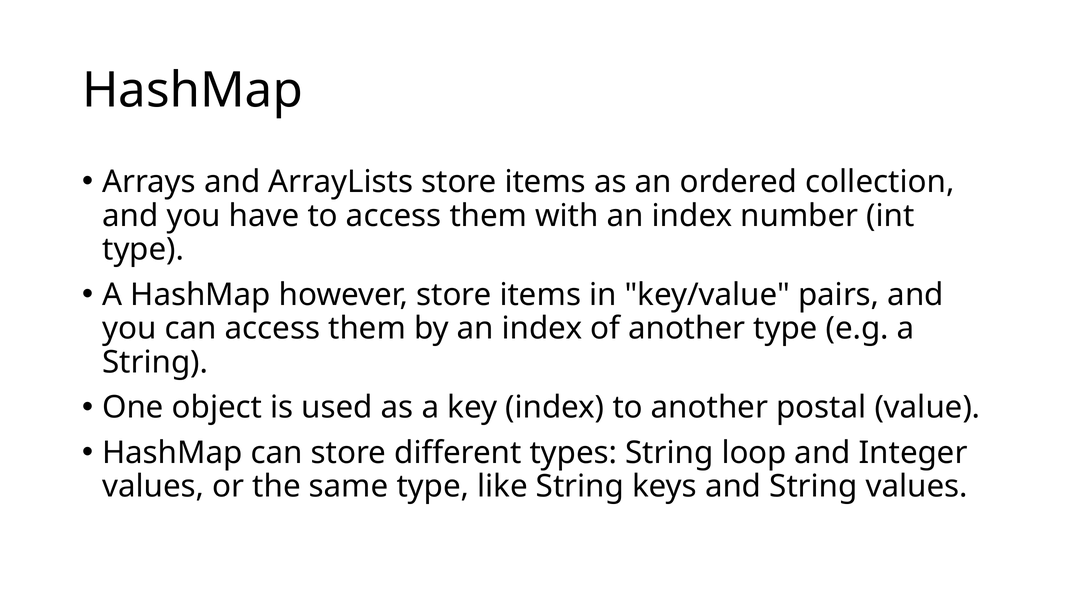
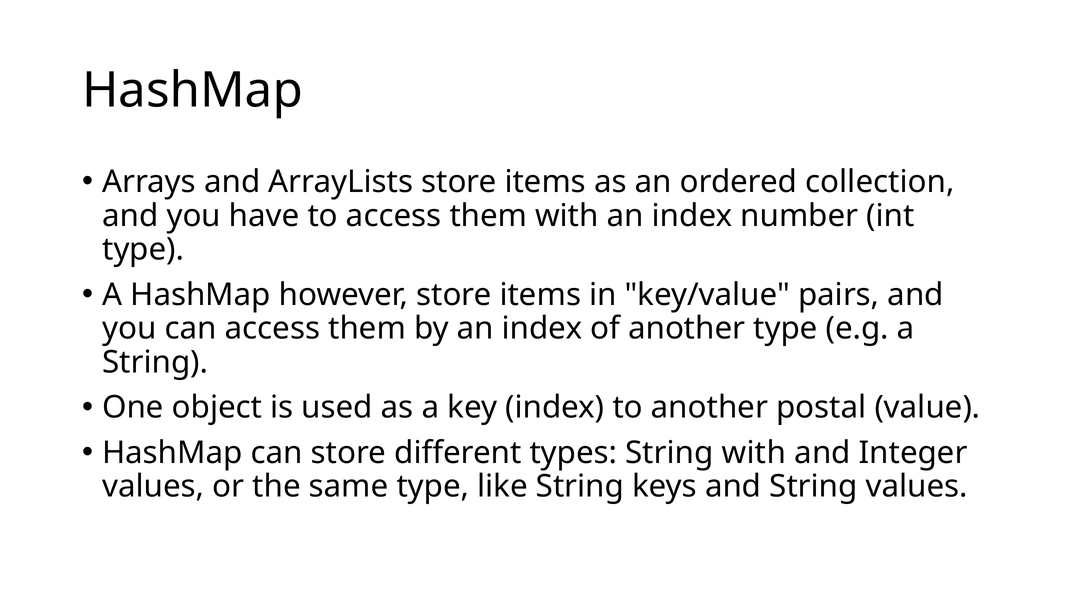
String loop: loop -> with
